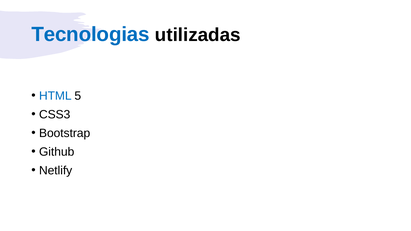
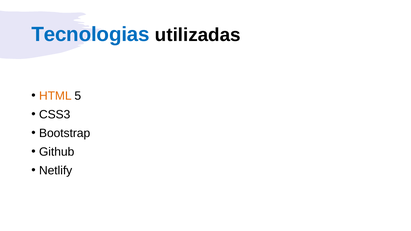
HTML colour: blue -> orange
